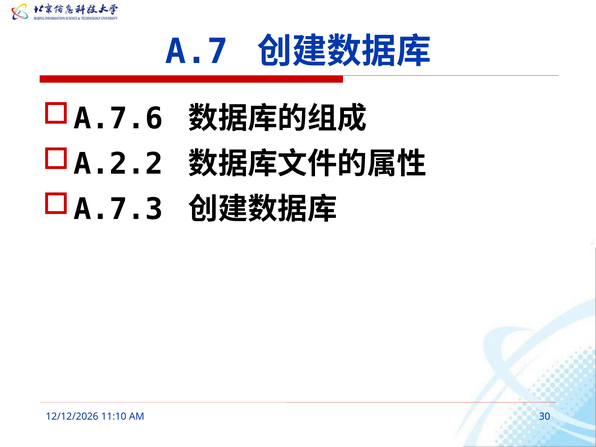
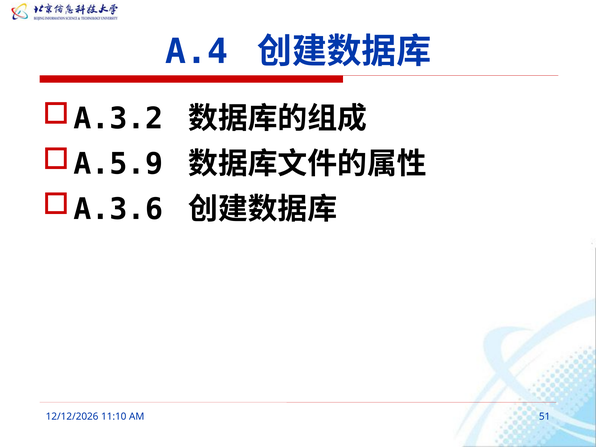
A.7: A.7 -> A.4
A.7.6: A.7.6 -> A.3.2
A.2.2: A.2.2 -> A.5.9
A.7.3: A.7.3 -> A.3.6
30: 30 -> 51
